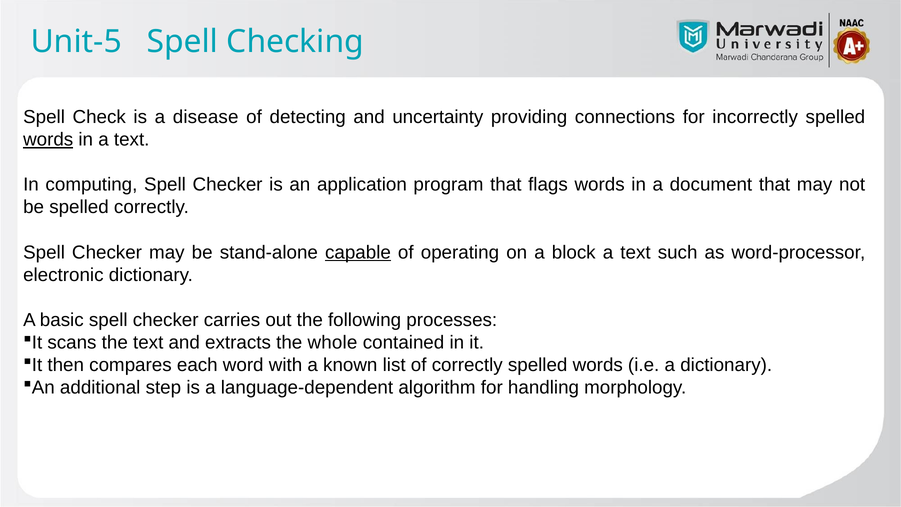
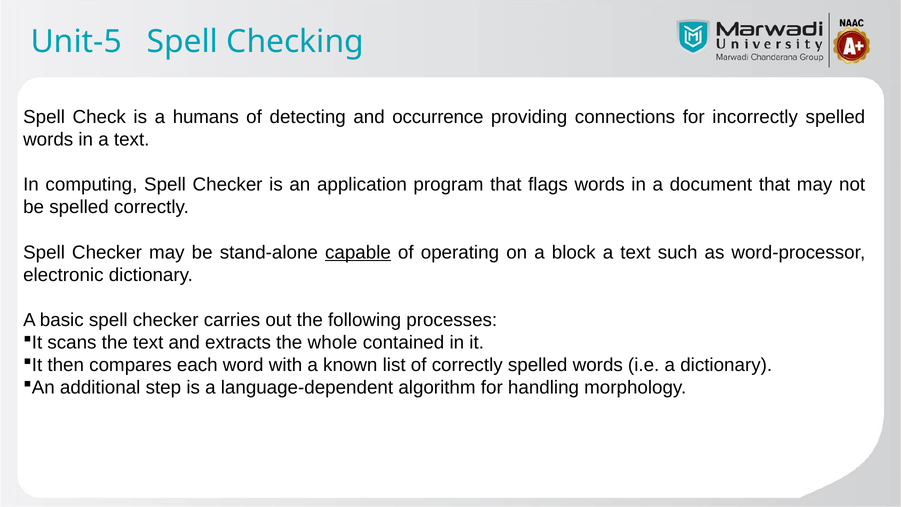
disease: disease -> humans
uncertainty: uncertainty -> occurrence
words at (48, 140) underline: present -> none
